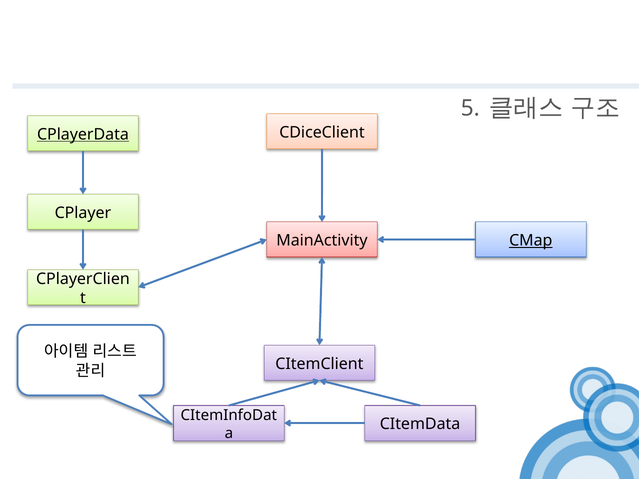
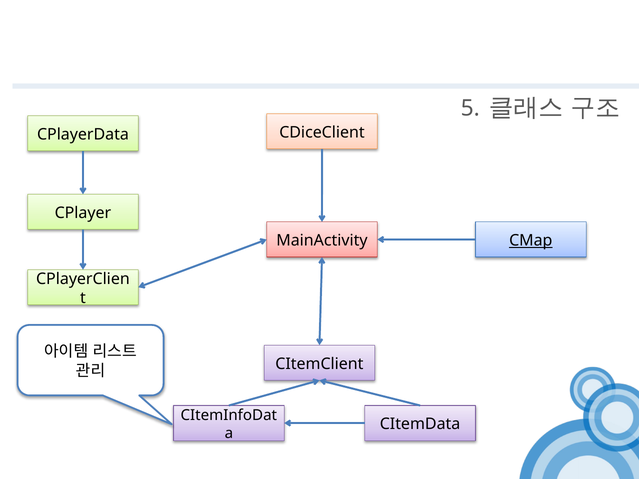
CPlayerData underline: present -> none
